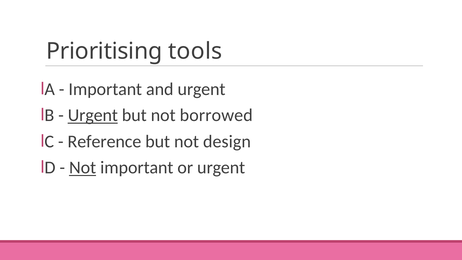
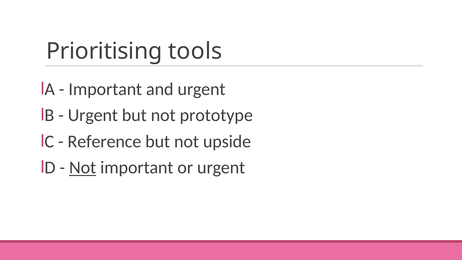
Urgent at (93, 115) underline: present -> none
borrowed: borrowed -> prototype
design: design -> upside
